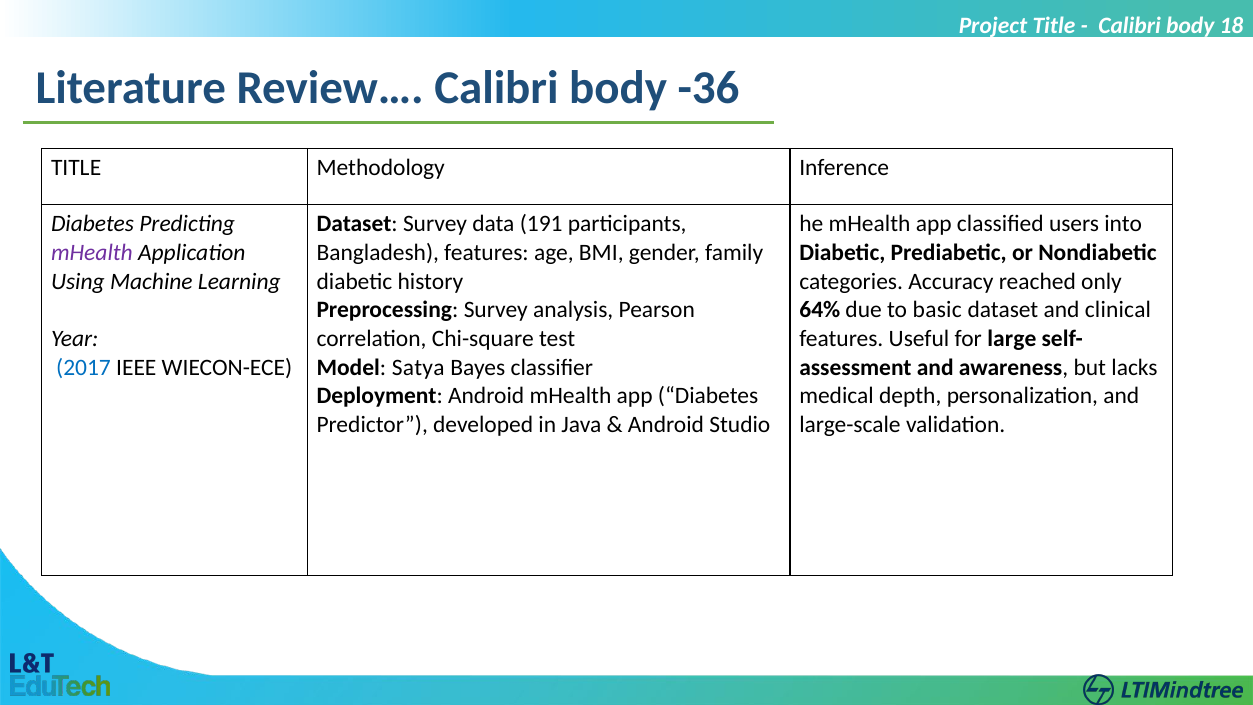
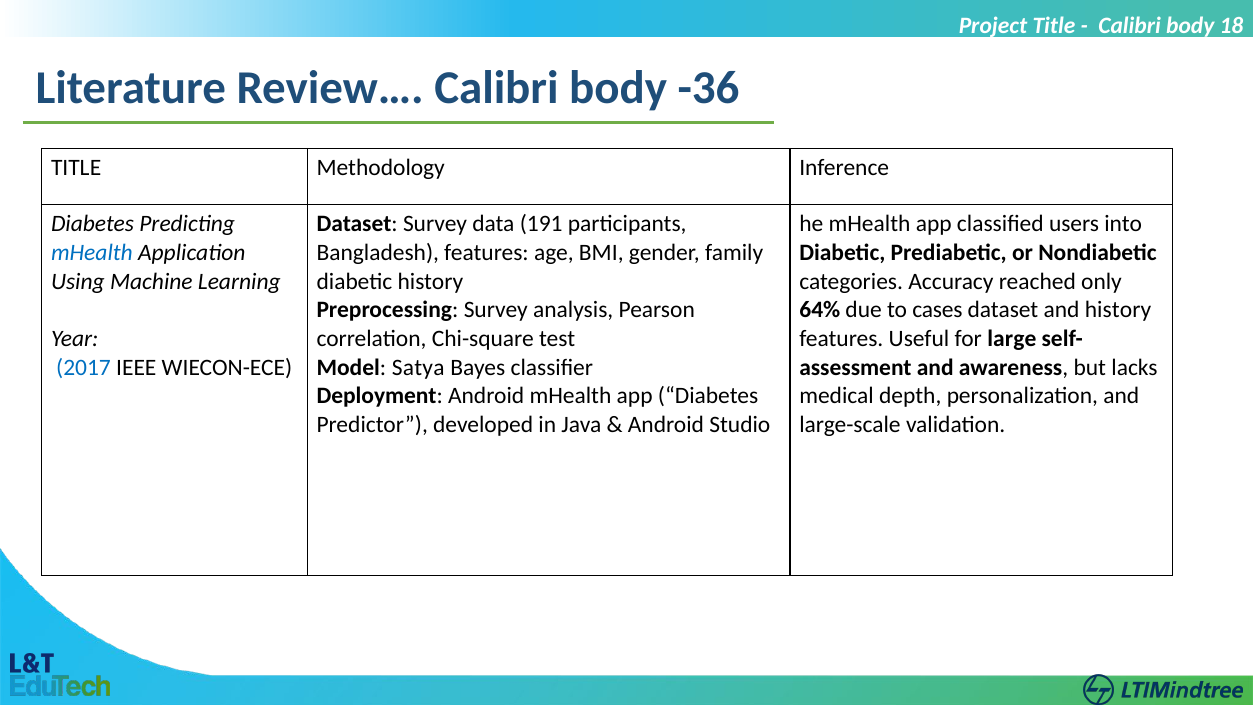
mHealth at (92, 253) colour: purple -> blue
basic: basic -> cases
and clinical: clinical -> history
